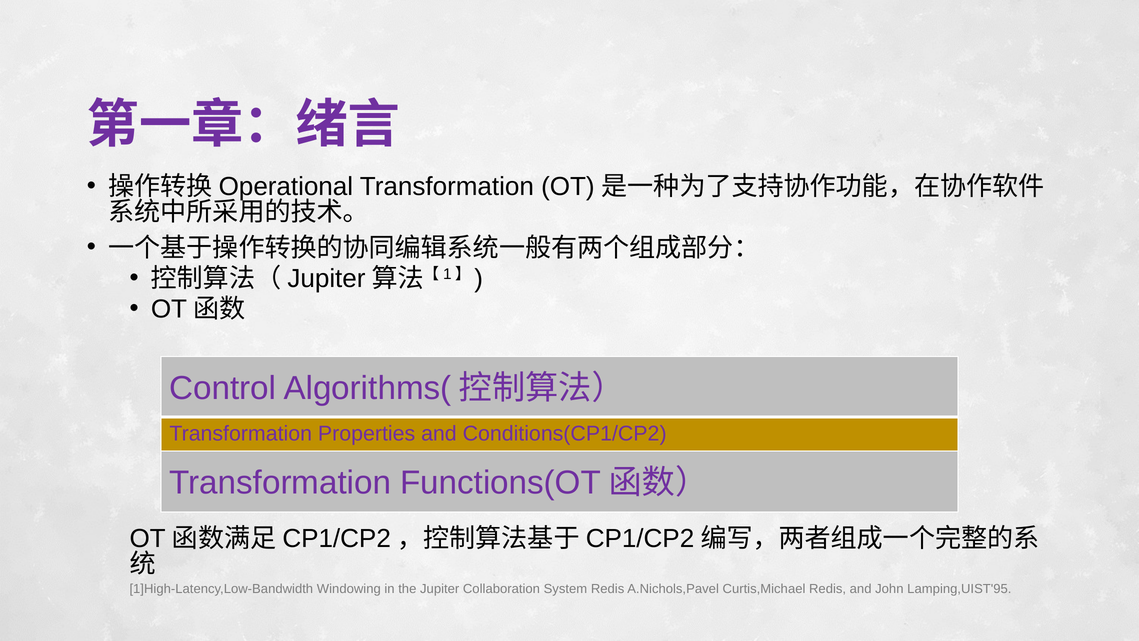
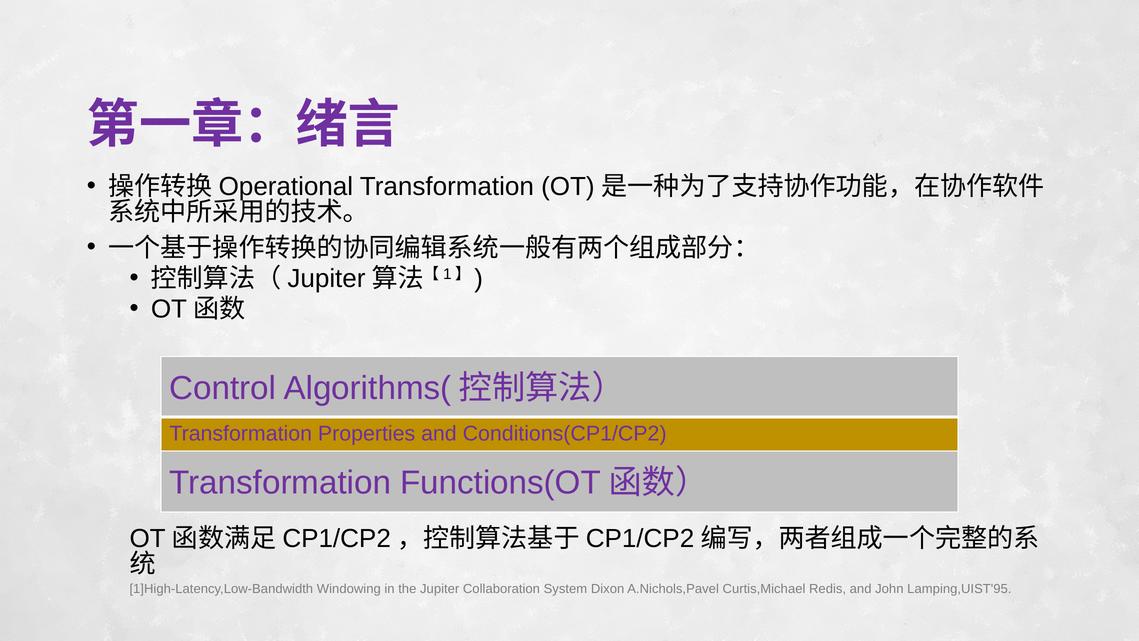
System Redis: Redis -> Dixon
